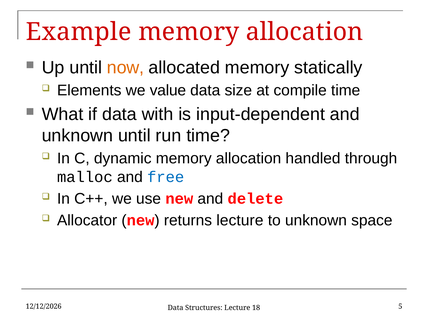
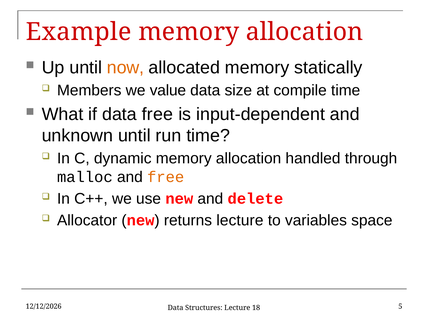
Elements: Elements -> Members
data with: with -> free
free at (166, 177) colour: blue -> orange
to unknown: unknown -> variables
